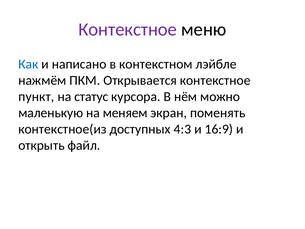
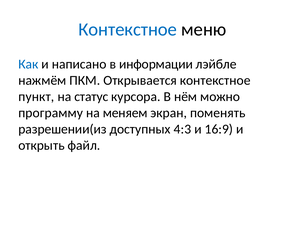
Контекстное at (128, 30) colour: purple -> blue
контекстном: контекстном -> информации
маленькую: маленькую -> программу
контекстное(из: контекстное(из -> разрешении(из
